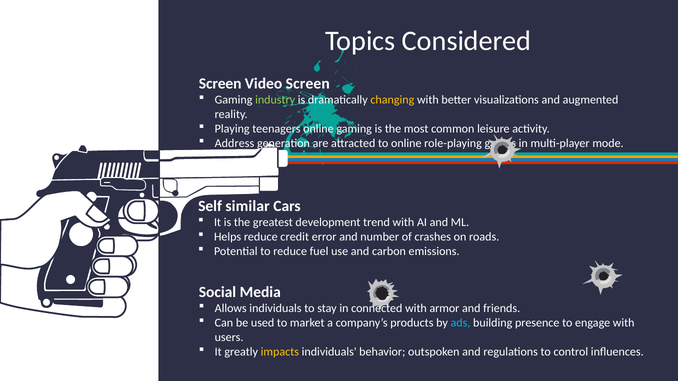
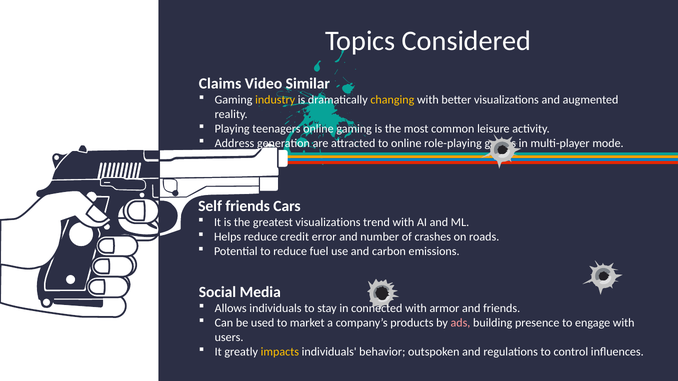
Screen at (220, 84): Screen -> Claims
Video Screen: Screen -> Similar
industry colour: light green -> yellow
Self similar: similar -> friends
greatest development: development -> visualizations
ads colour: light blue -> pink
